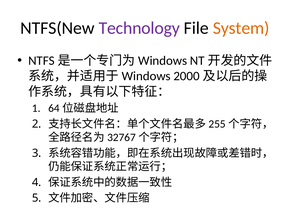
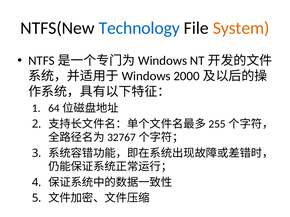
Technology colour: purple -> blue
